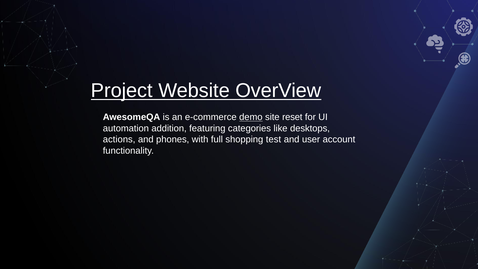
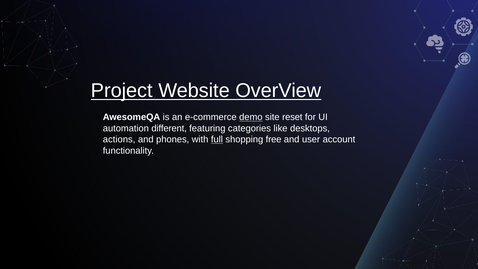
addition: addition -> different
full underline: none -> present
test: test -> free
